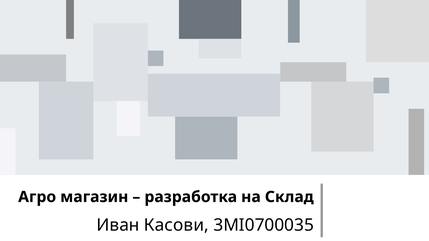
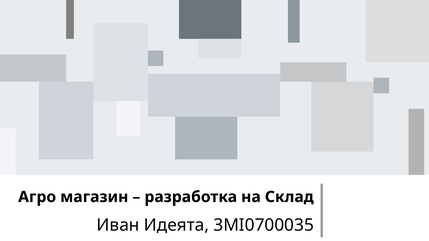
Касови: Касови -> Идеята
